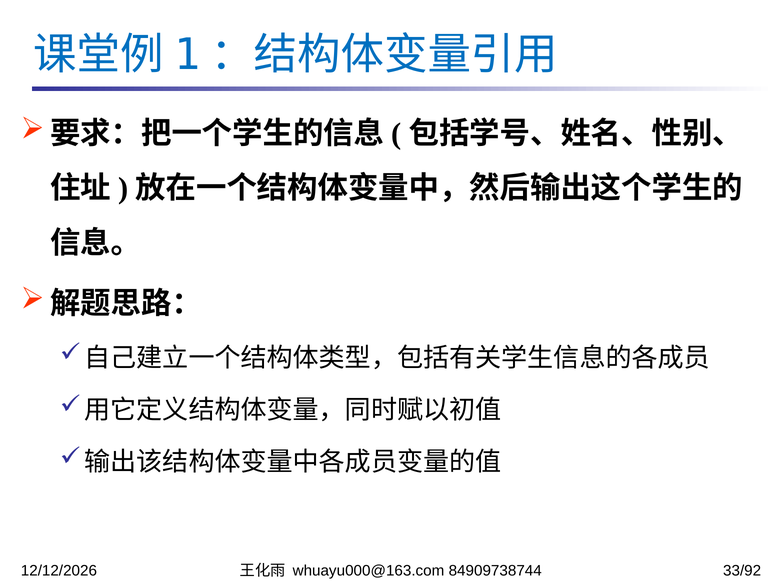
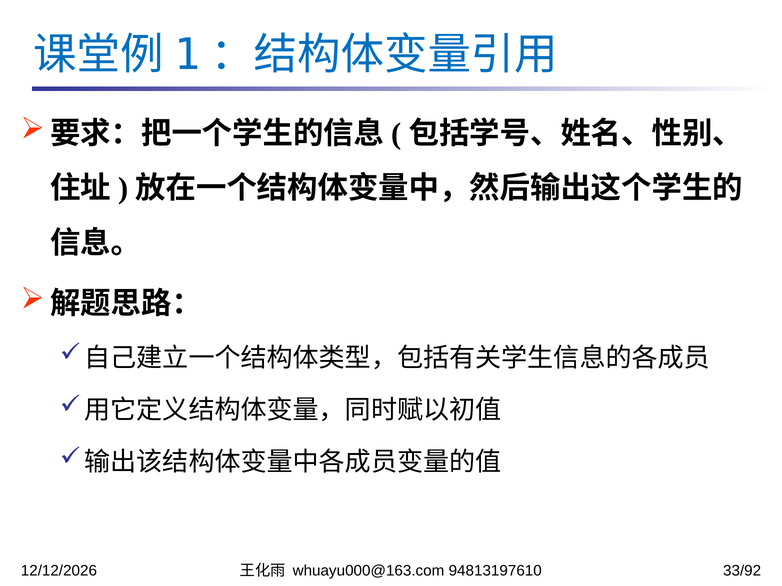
84909738744: 84909738744 -> 94813197610
